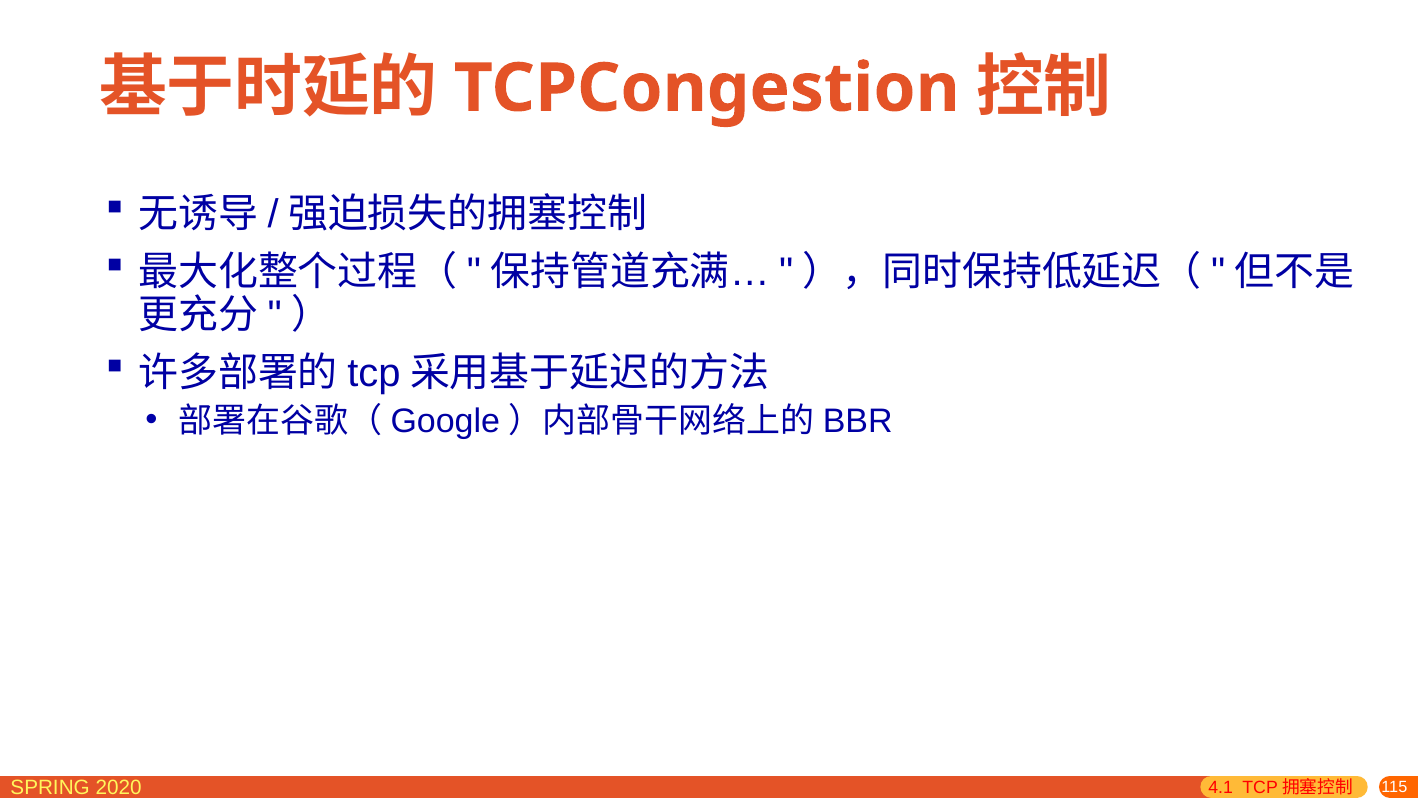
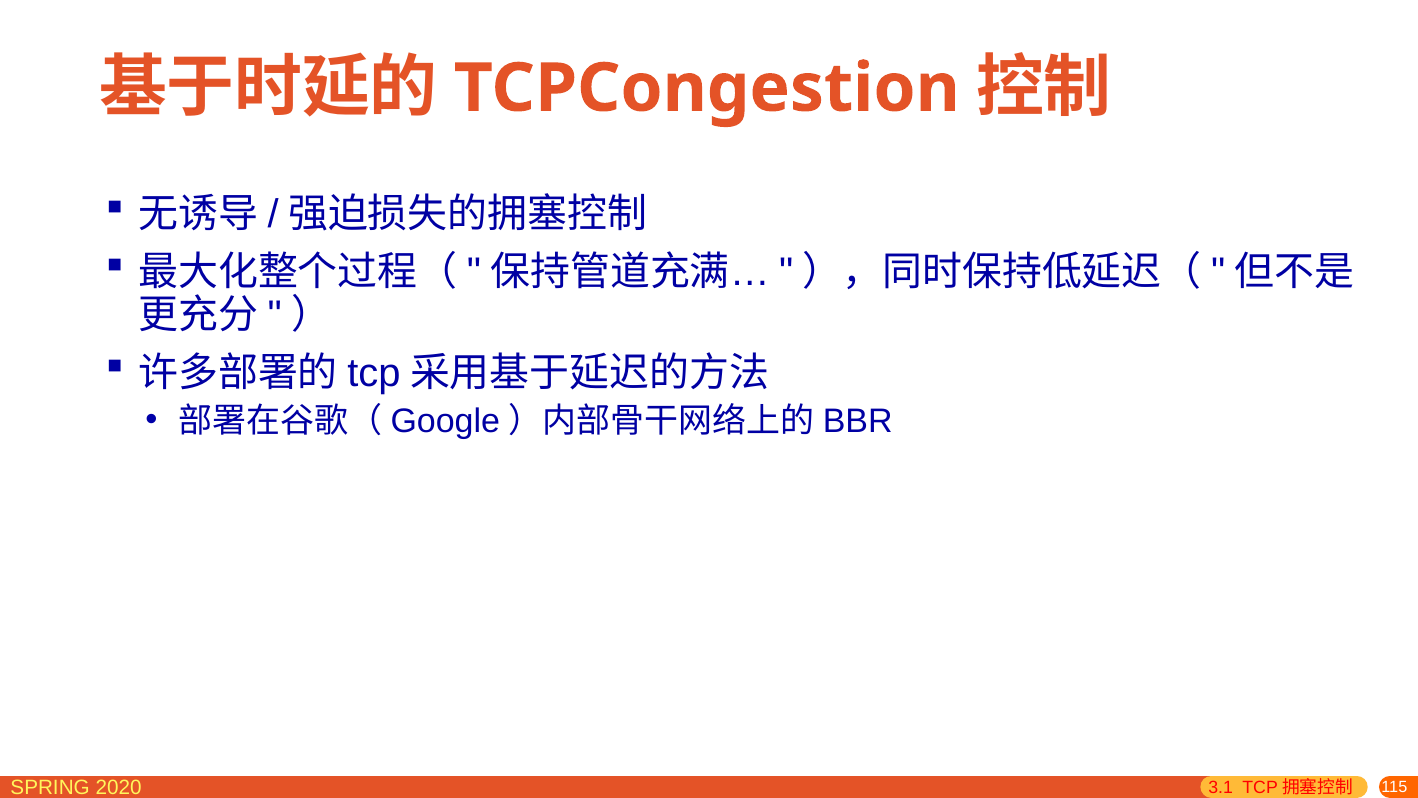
4.1: 4.1 -> 3.1
